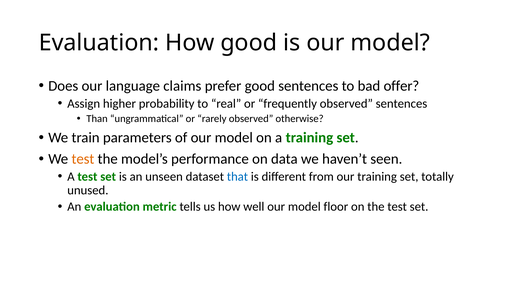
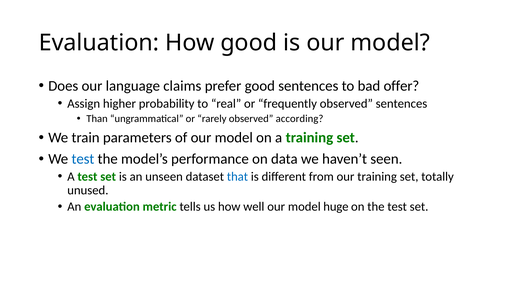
otherwise: otherwise -> according
test at (83, 159) colour: orange -> blue
floor: floor -> huge
